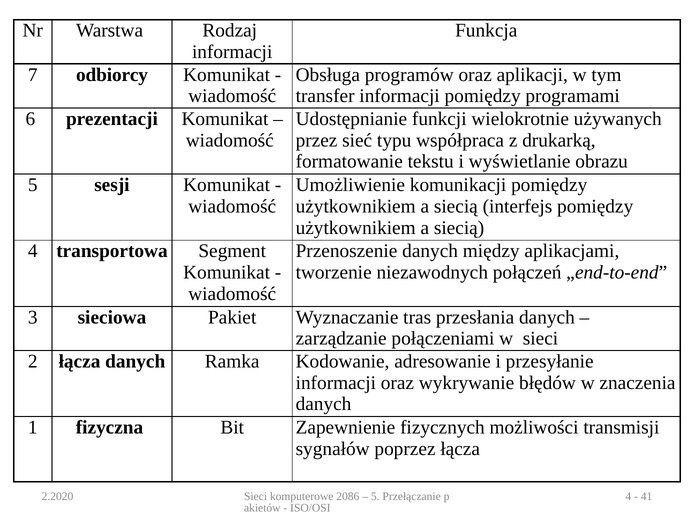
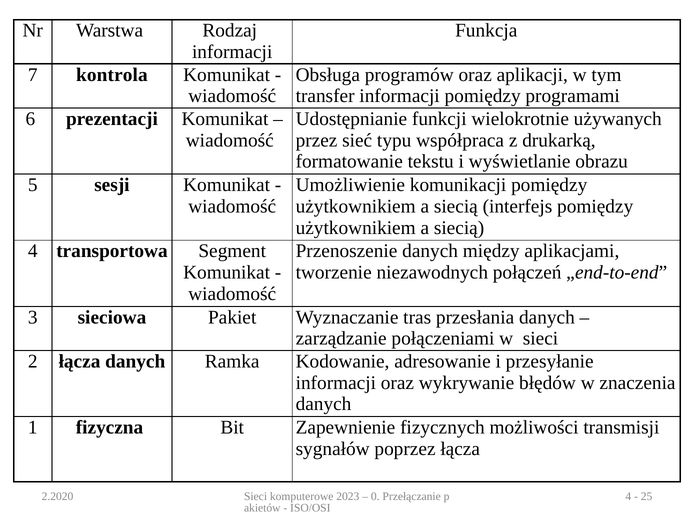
odbiorcy: odbiorcy -> kontrola
2086: 2086 -> 2023
5 at (375, 497): 5 -> 0
41: 41 -> 25
